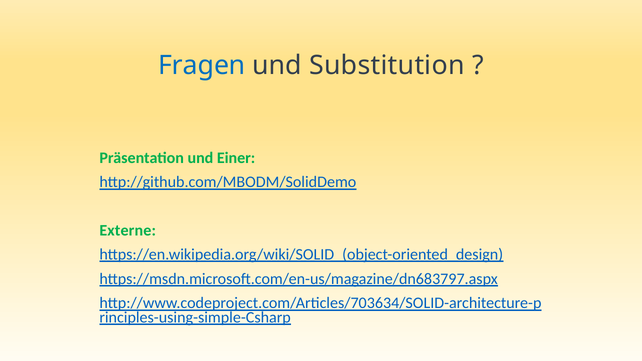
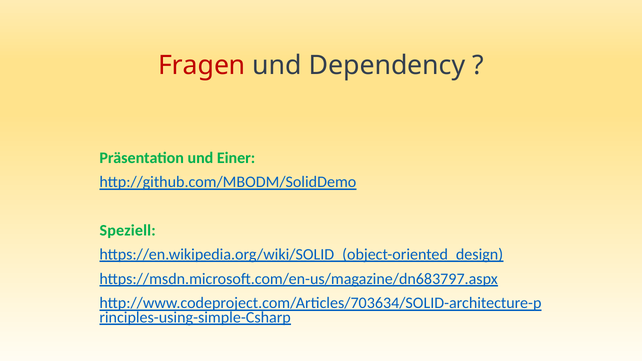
Fragen colour: blue -> red
Substitution: Substitution -> Dependency
Externe: Externe -> Speziell
